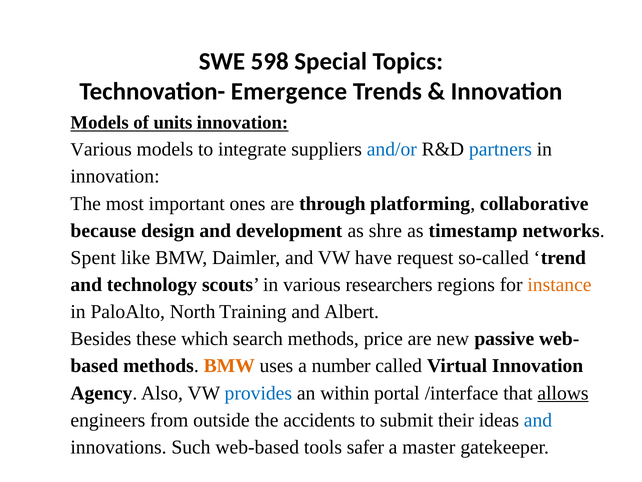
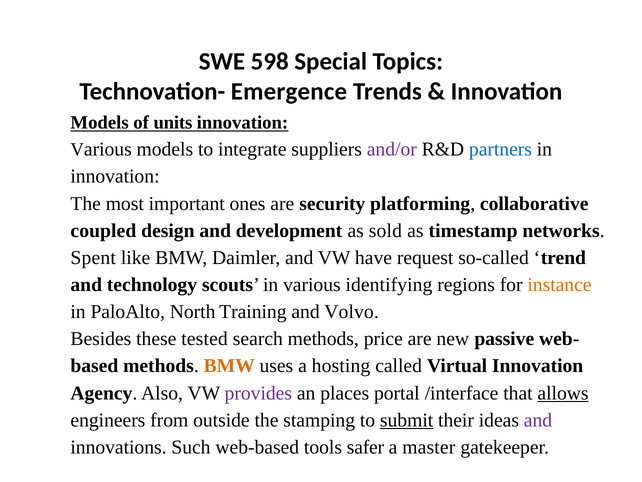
and/or colour: blue -> purple
through: through -> security
because: because -> coupled
shre: shre -> sold
researchers: researchers -> identifying
Albert: Albert -> Volvo
which: which -> tested
number: number -> hosting
provides colour: blue -> purple
within: within -> places
accidents: accidents -> stamping
submit underline: none -> present
and at (538, 420) colour: blue -> purple
